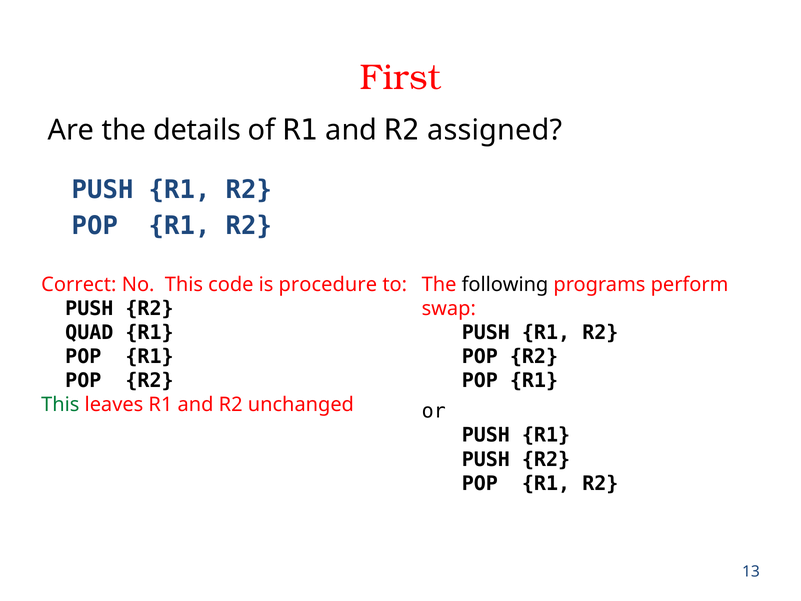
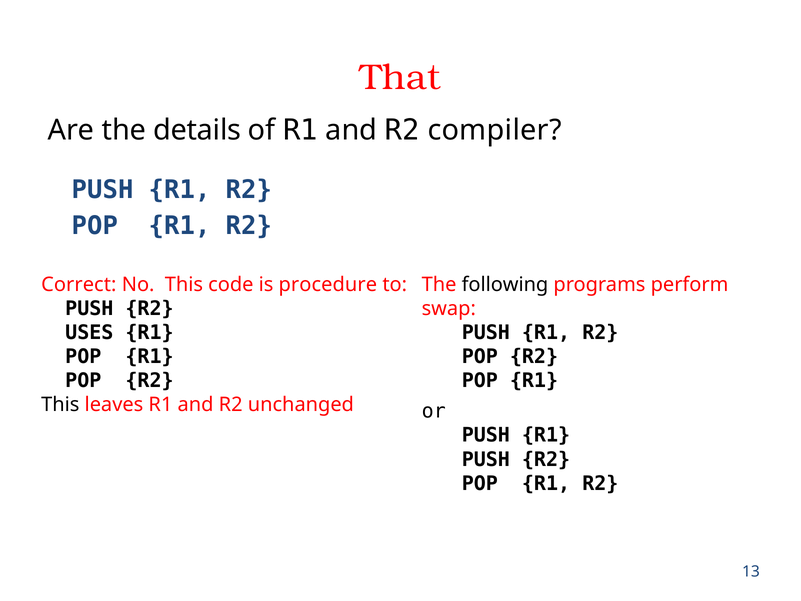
First: First -> That
assigned: assigned -> compiler
QUAD: QUAD -> USES
This at (60, 404) colour: green -> black
